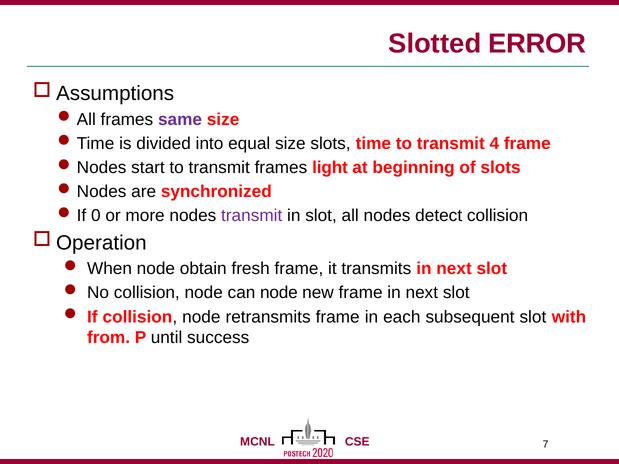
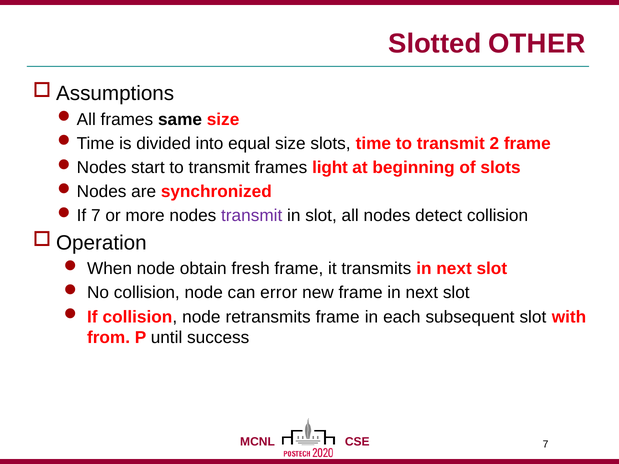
ERROR: ERROR -> OTHER
same colour: purple -> black
4: 4 -> 2
0 at (96, 216): 0 -> 7
can node: node -> error
